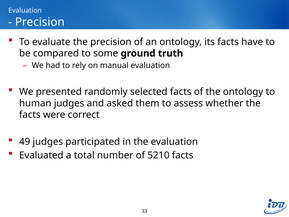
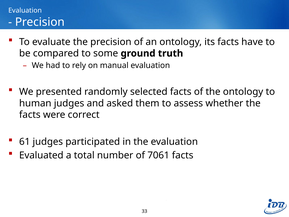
49: 49 -> 61
5210: 5210 -> 7061
